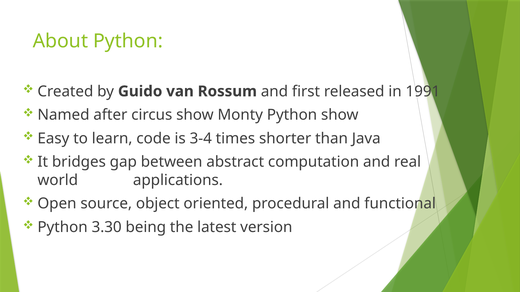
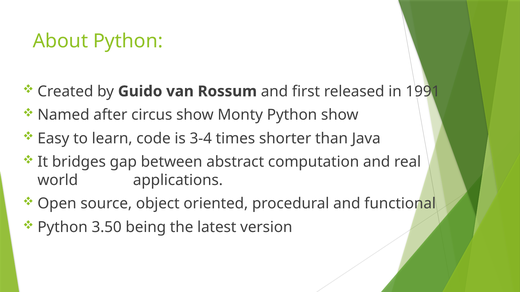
3.30: 3.30 -> 3.50
